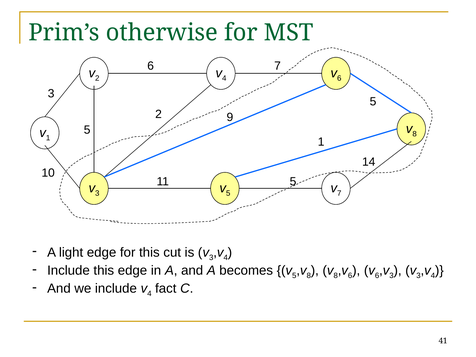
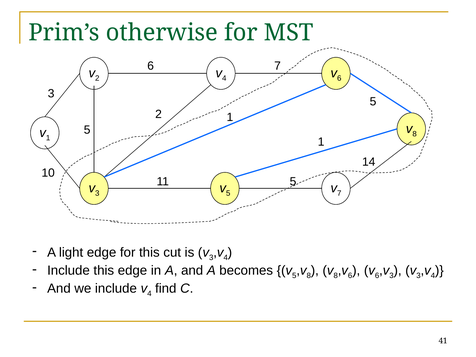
2 9: 9 -> 1
fact: fact -> find
